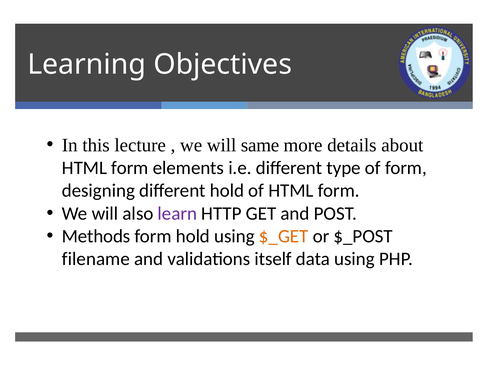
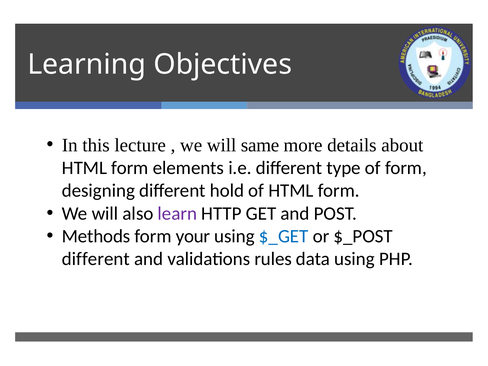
form hold: hold -> your
$_GET colour: orange -> blue
filename at (96, 259): filename -> different
itself: itself -> rules
